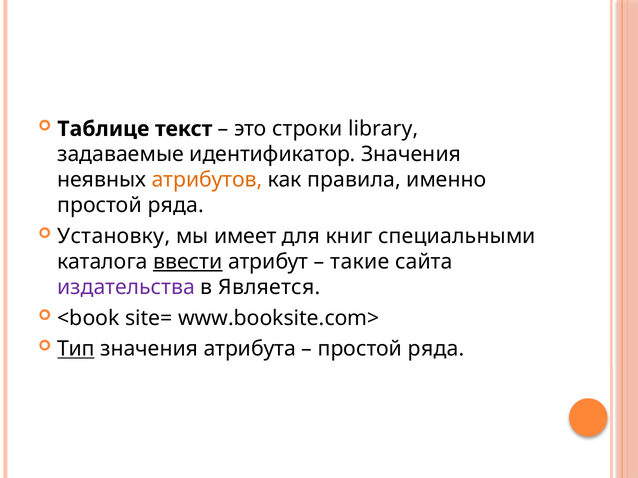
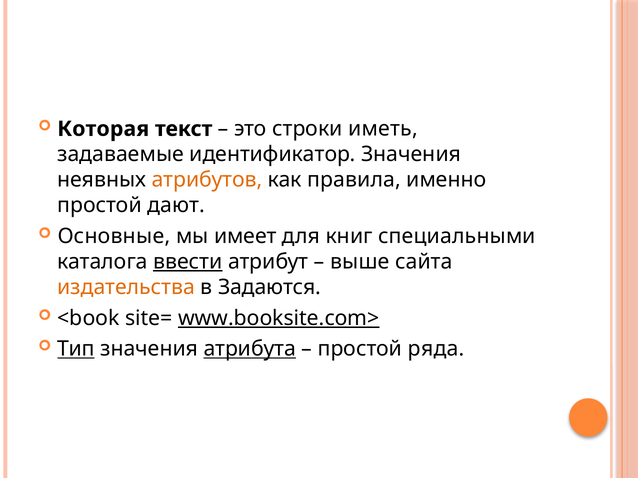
Таблице: Таблице -> Которая
library: library -> иметь
ряда at (176, 206): ряда -> дают
Установку: Установку -> Основные
такие: такие -> выше
издательства colour: purple -> orange
Является: Является -> Задаются
www.booksite.com> underline: none -> present
атрибута underline: none -> present
